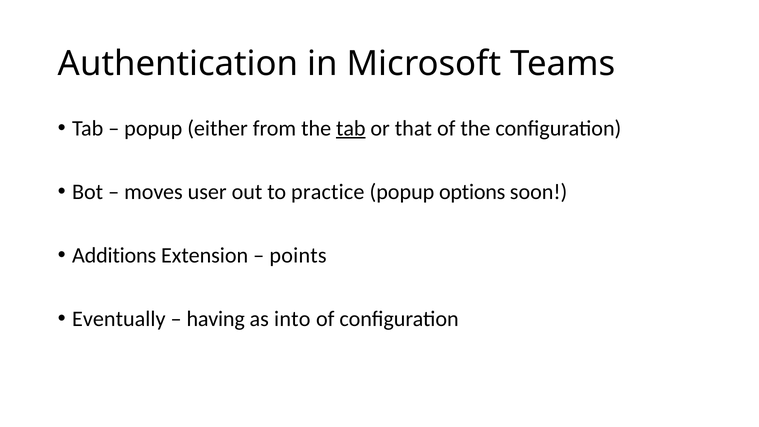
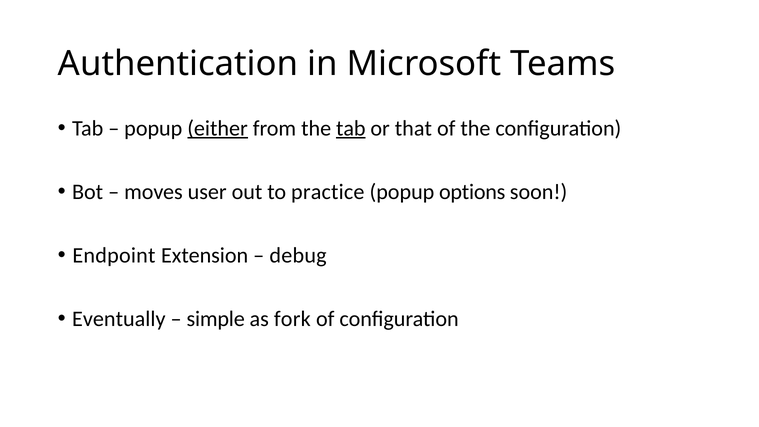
either underline: none -> present
Additions: Additions -> Endpoint
points: points -> debug
having: having -> simple
into: into -> fork
